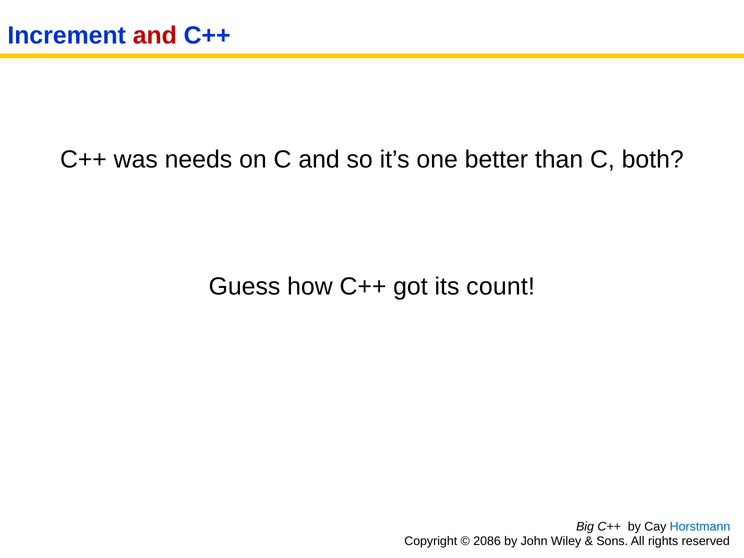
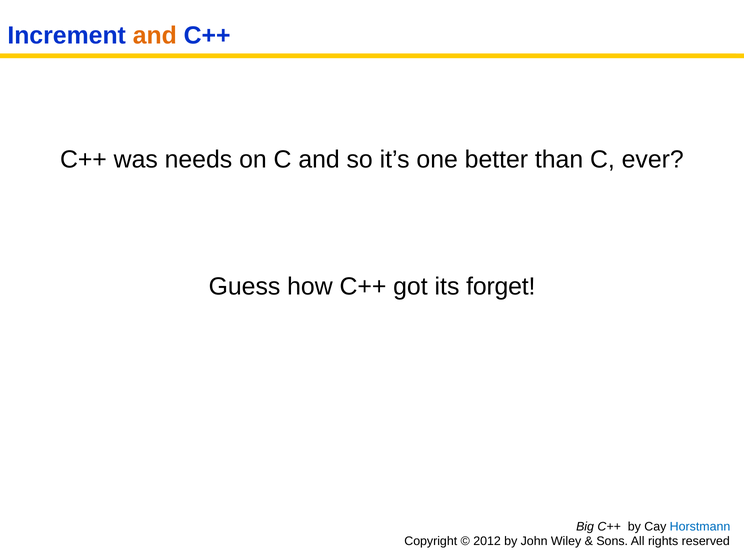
and at (155, 36) colour: red -> orange
both: both -> ever
count: count -> forget
2086: 2086 -> 2012
